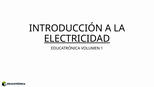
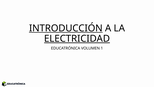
INTRODUCCIÓN underline: none -> present
